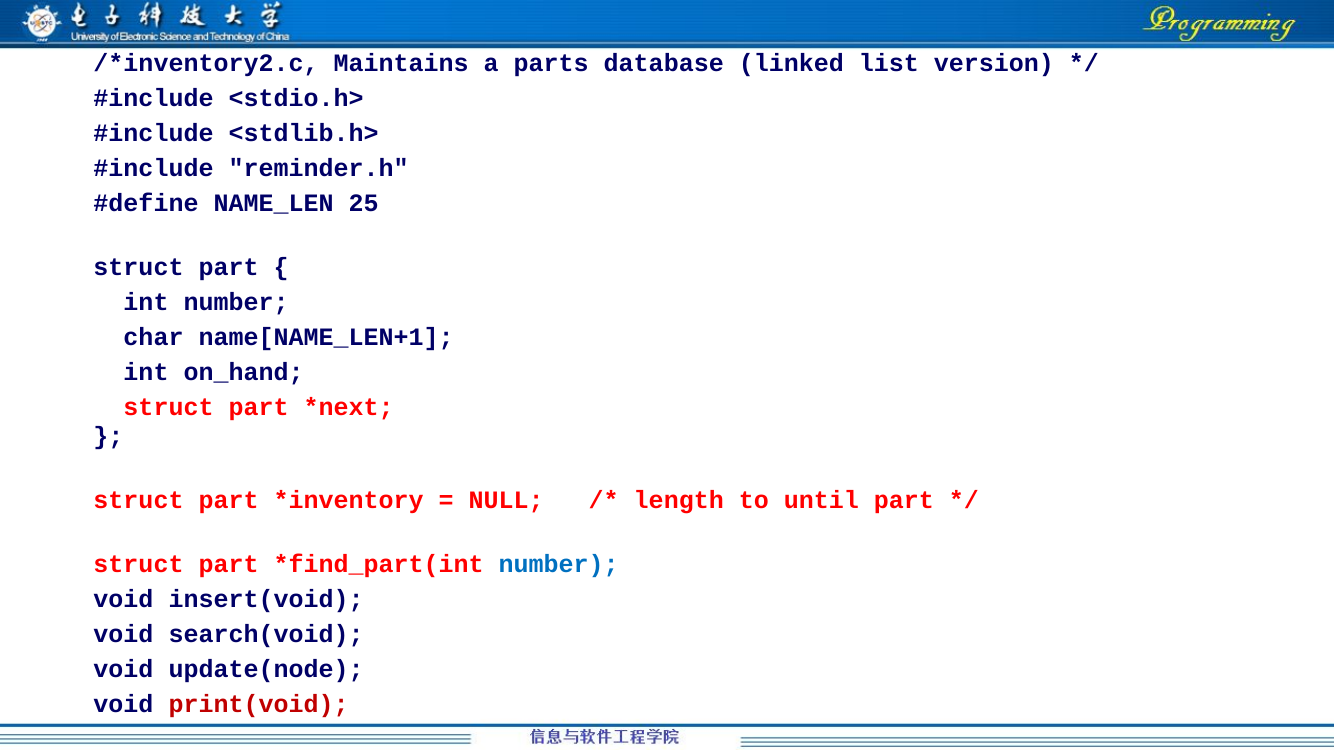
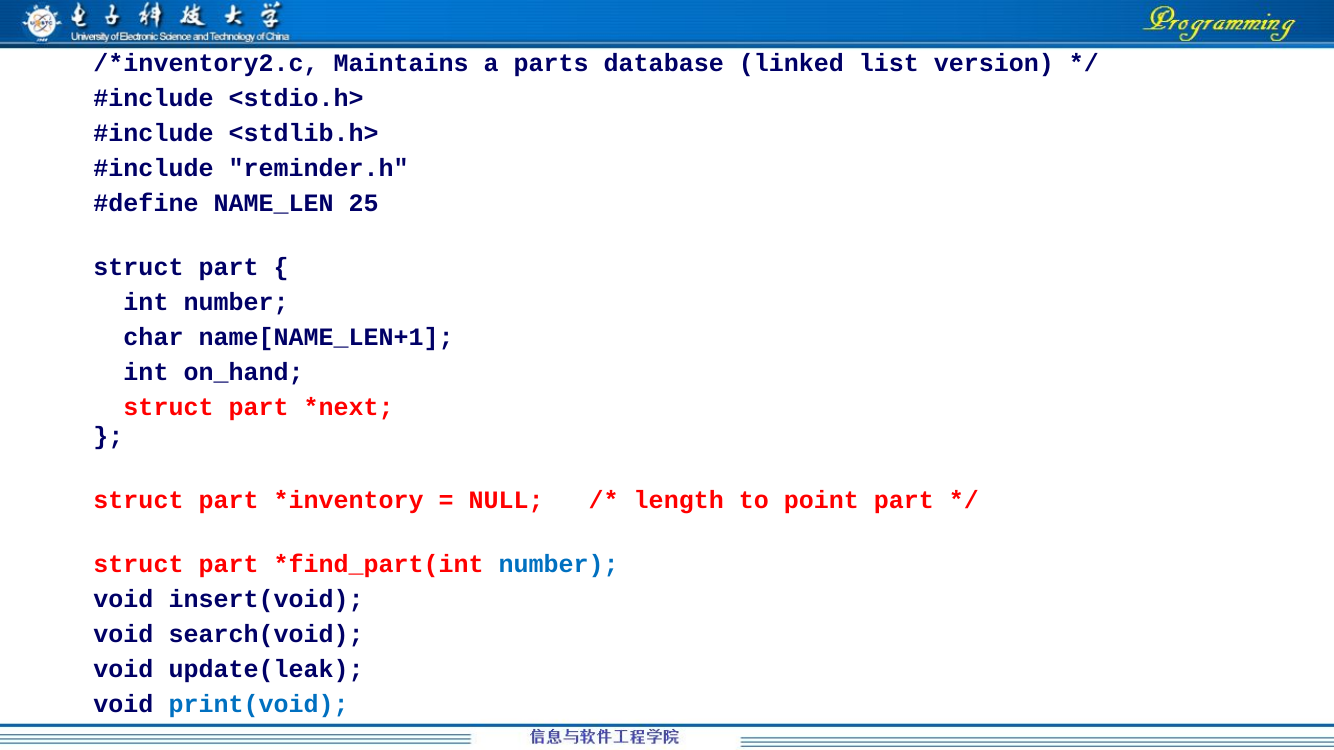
until: until -> point
update(node: update(node -> update(leak
print(void colour: red -> blue
